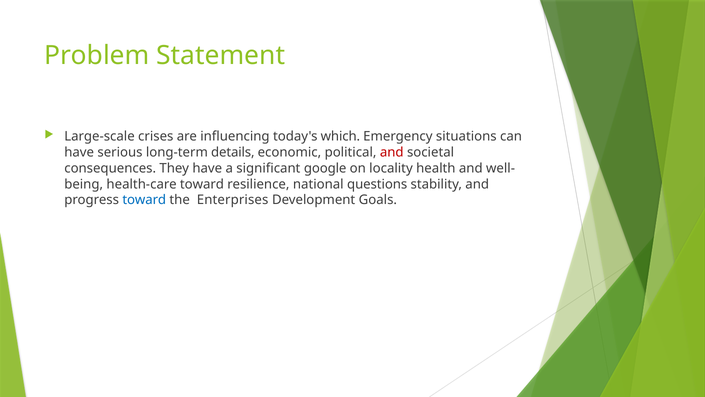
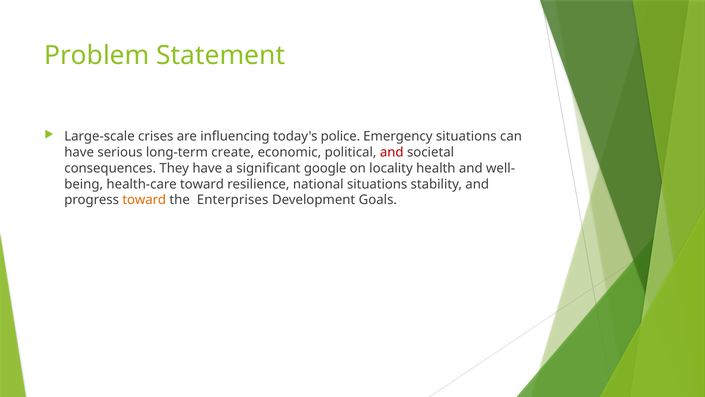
which: which -> police
details: details -> create
national questions: questions -> situations
toward at (144, 200) colour: blue -> orange
